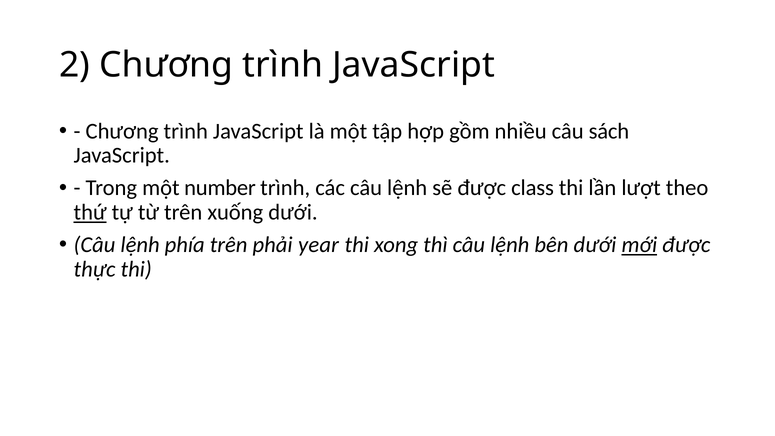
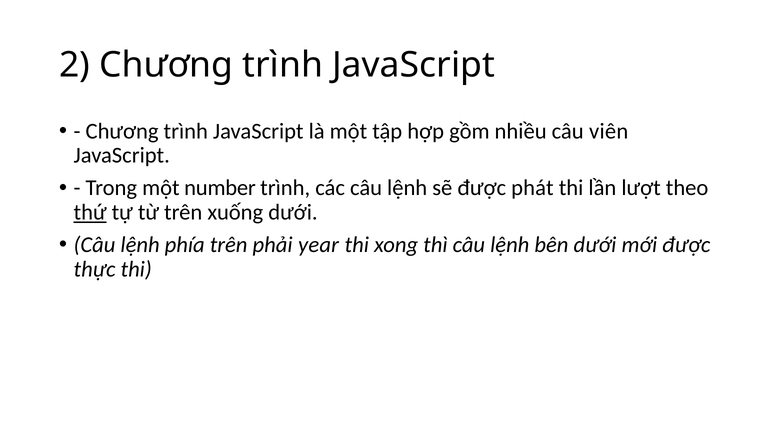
sách: sách -> viên
class: class -> phát
mới underline: present -> none
